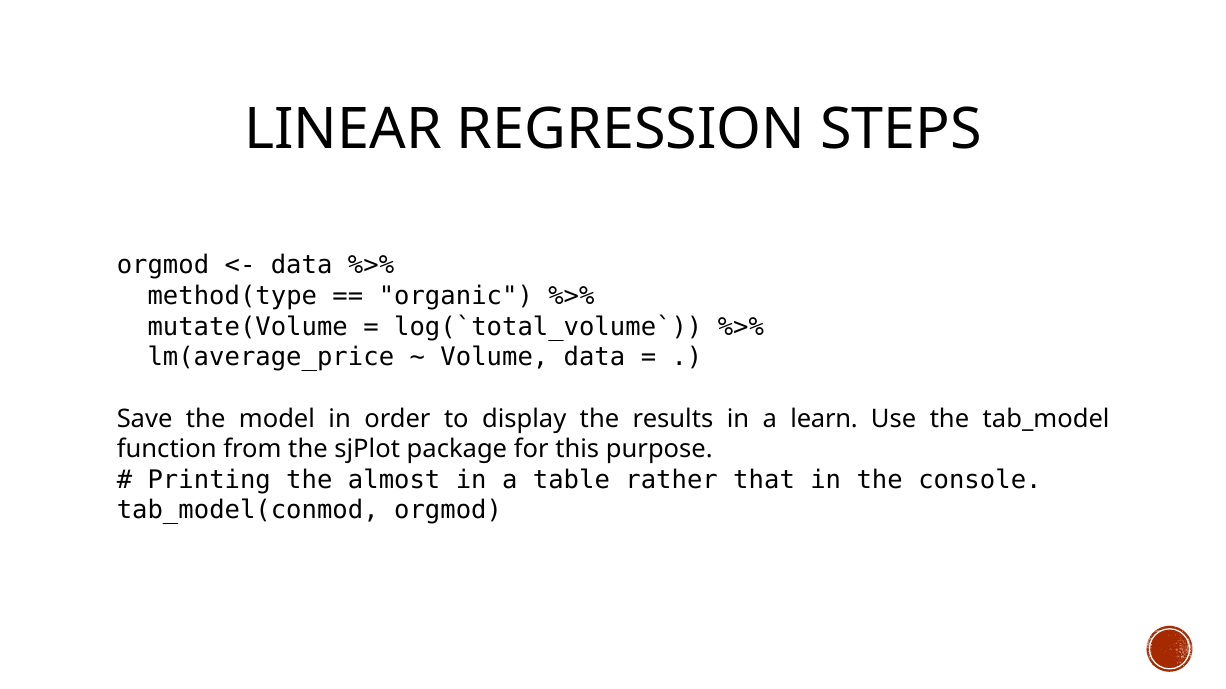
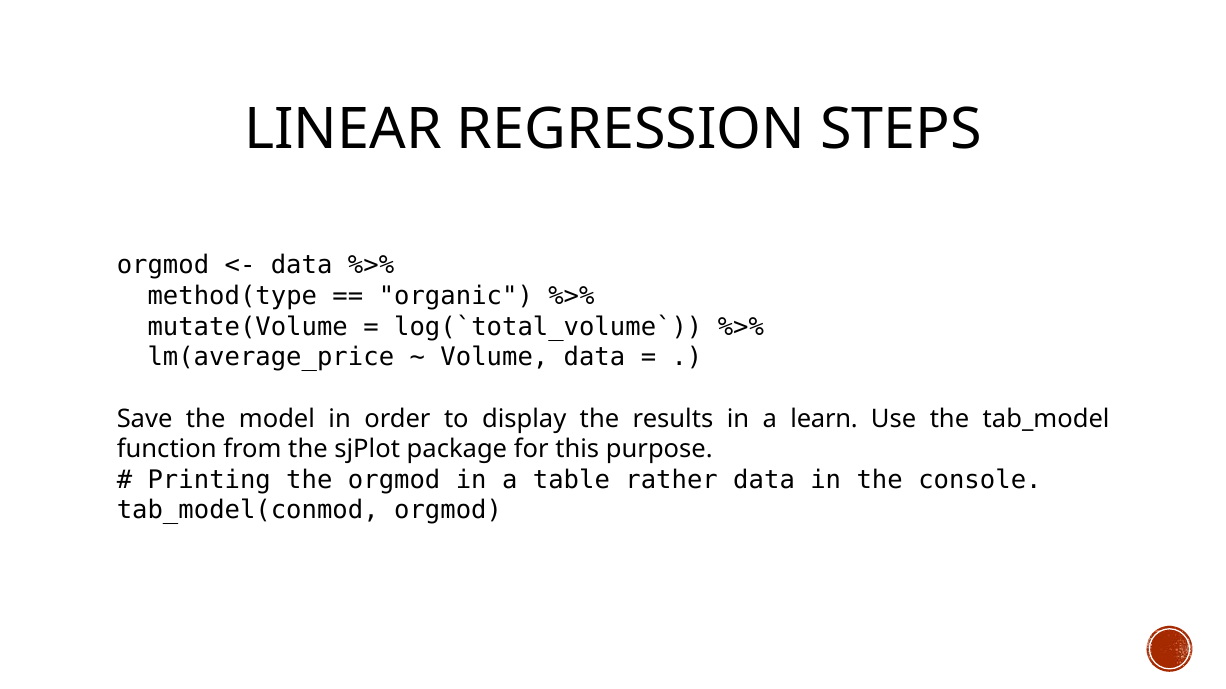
the almost: almost -> orgmod
rather that: that -> data
